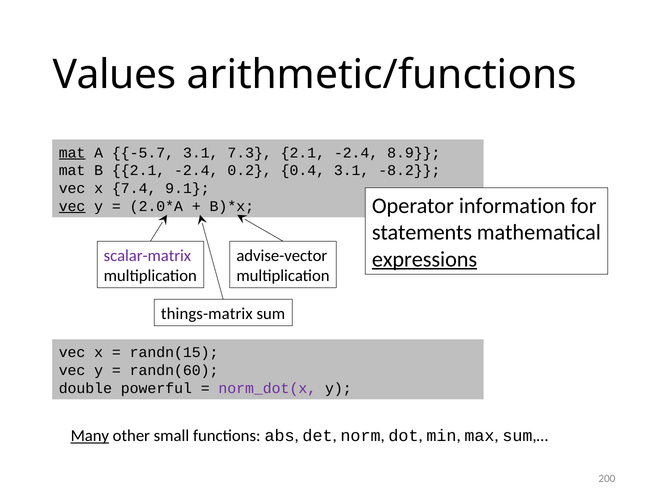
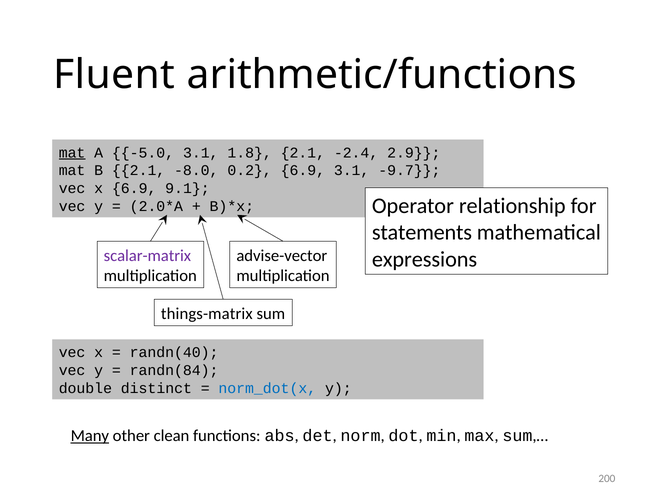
Values: Values -> Fluent
-5.7: -5.7 -> -5.0
7.3: 7.3 -> 1.8
8.9: 8.9 -> 2.9
B 2.1 -2.4: -2.4 -> -8.0
0.2 0.4: 0.4 -> 6.9
-8.2: -8.2 -> -9.7
x 7.4: 7.4 -> 6.9
information: information -> relationship
vec at (72, 206) underline: present -> none
expressions underline: present -> none
randn(15: randn(15 -> randn(40
randn(60: randn(60 -> randn(84
powerful: powerful -> distinct
norm_dot(x colour: purple -> blue
small: small -> clean
